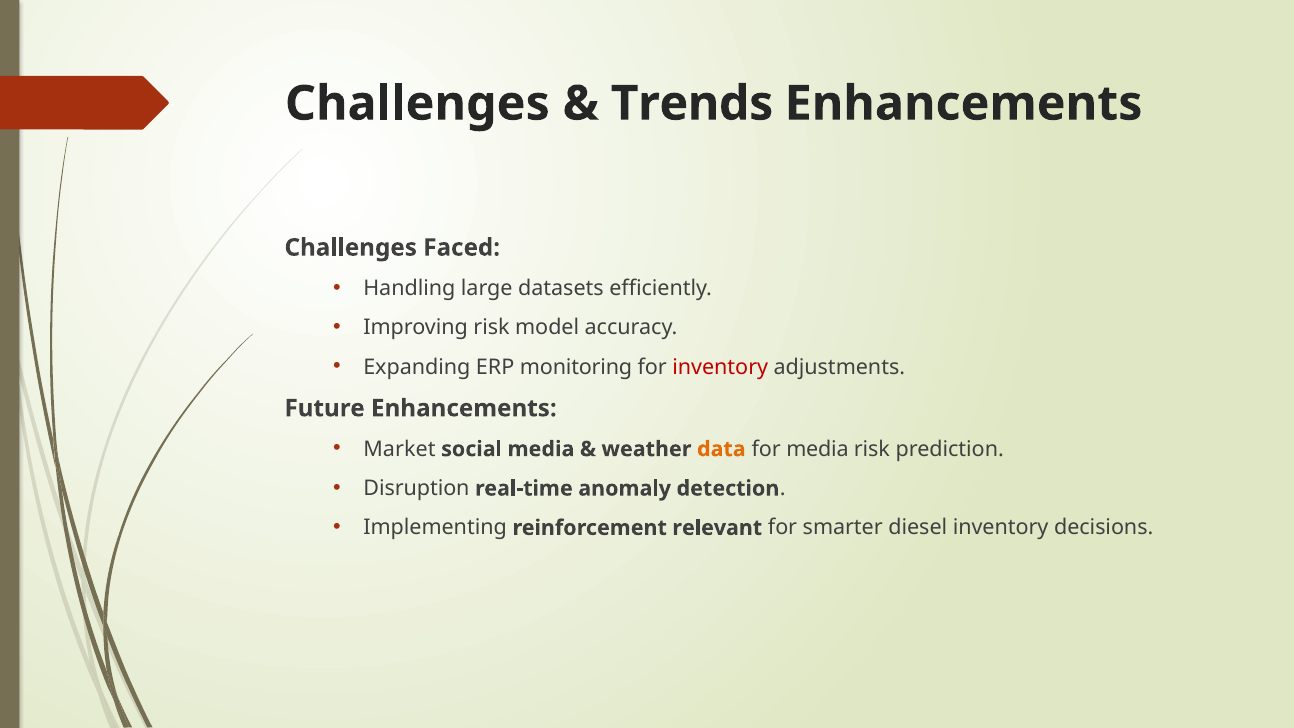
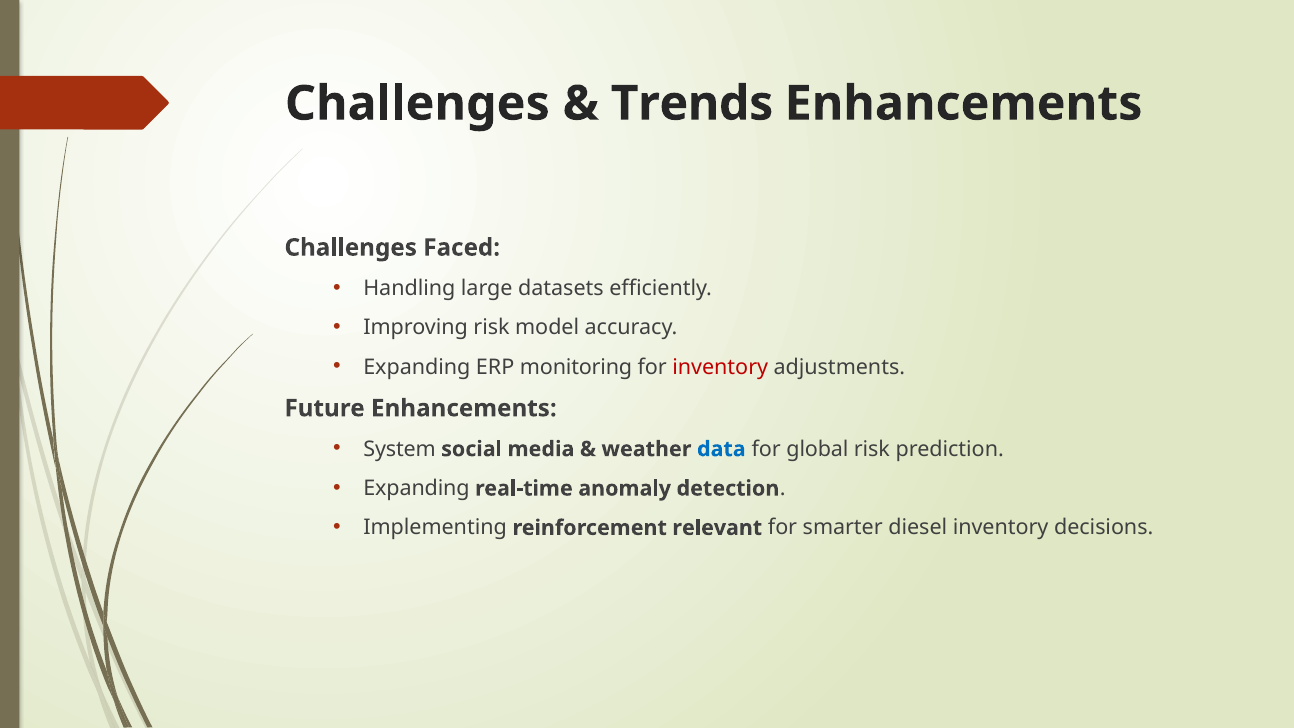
Market: Market -> System
data colour: orange -> blue
for media: media -> global
Disruption at (416, 488): Disruption -> Expanding
